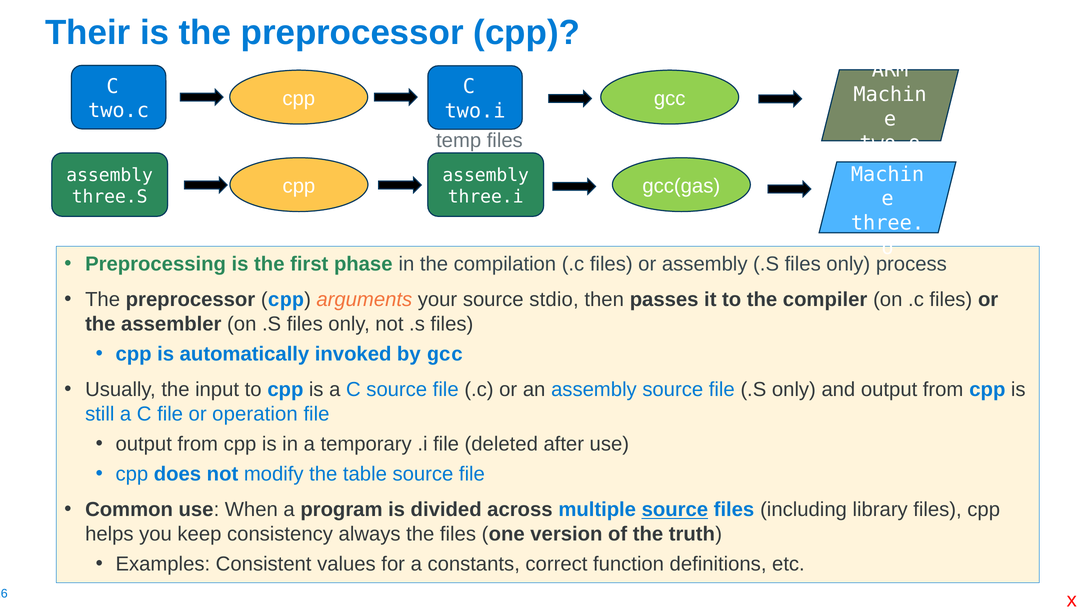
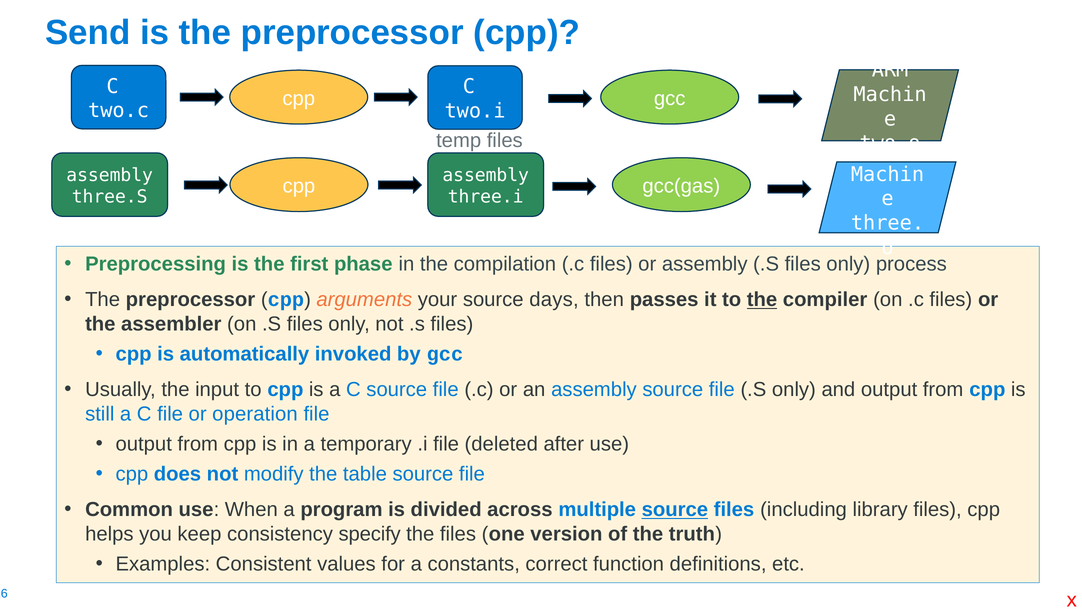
Their: Their -> Send
stdio: stdio -> days
the at (762, 300) underline: none -> present
always: always -> specify
